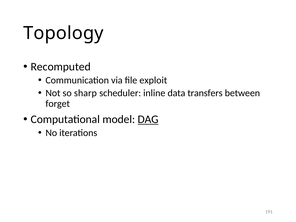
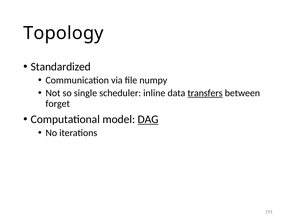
Recomputed: Recomputed -> Standardized
exploit: exploit -> numpy
sharp: sharp -> single
transfers underline: none -> present
